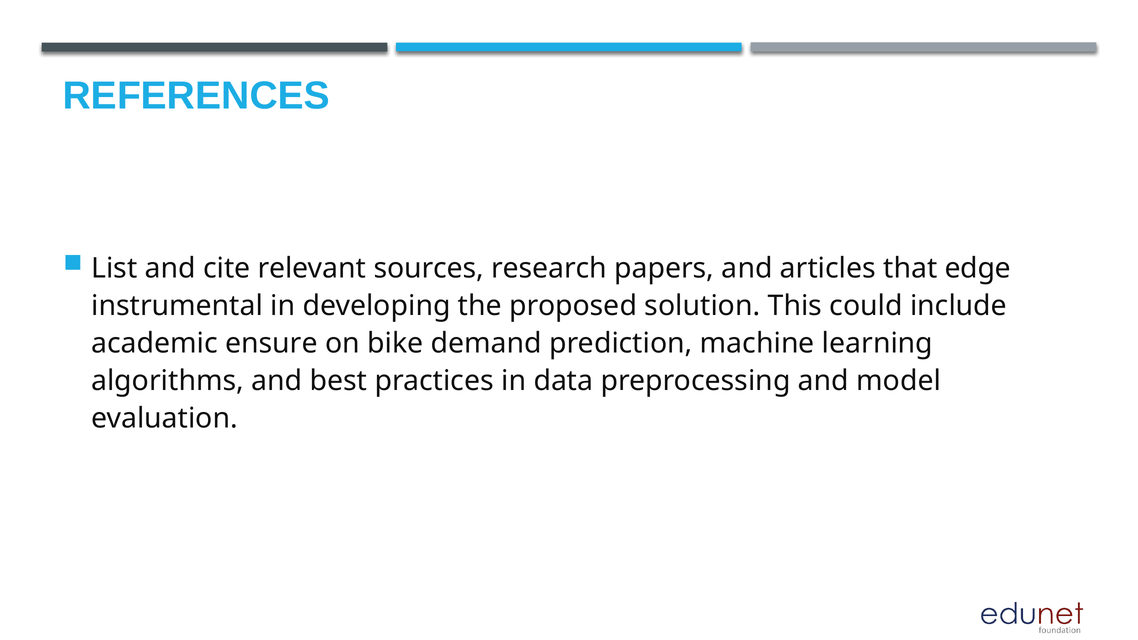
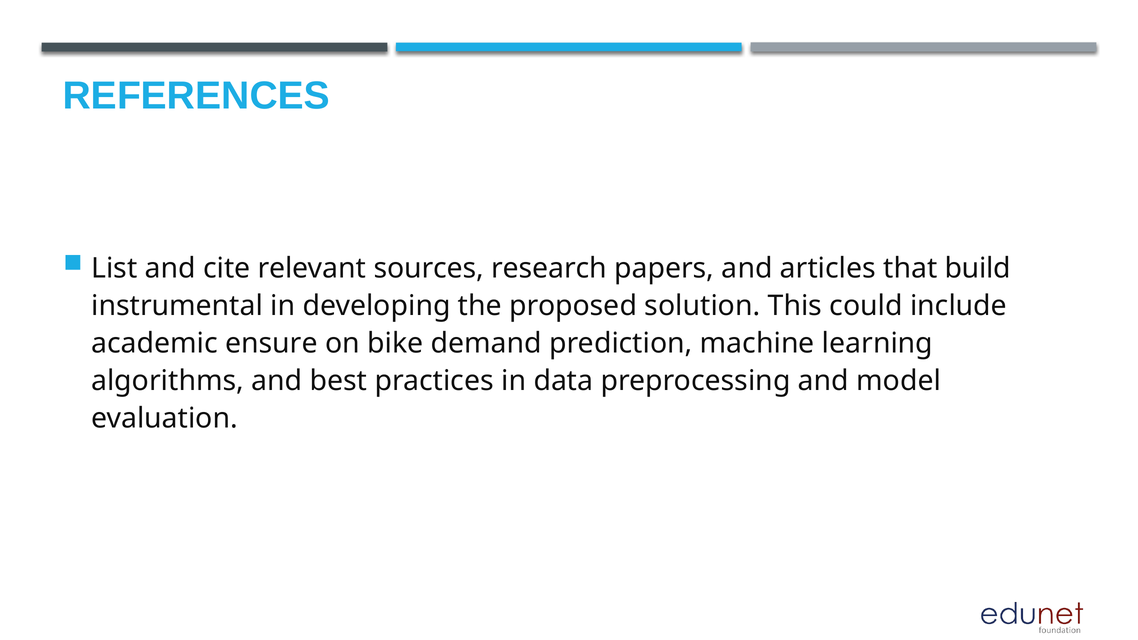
edge: edge -> build
